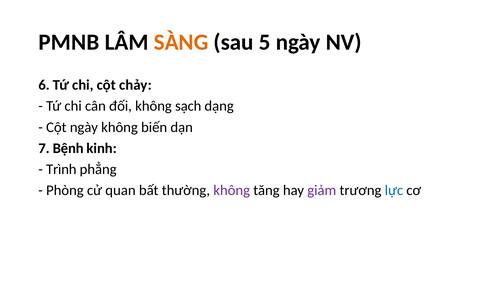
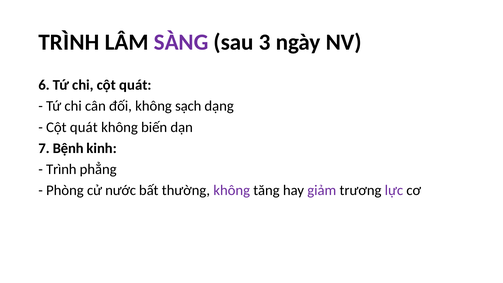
PMNB at (69, 42): PMNB -> TRÌNH
SÀNG colour: orange -> purple
5: 5 -> 3
chi cột chảy: chảy -> quát
ngày at (84, 127): ngày -> quát
quan: quan -> nước
lực colour: blue -> purple
